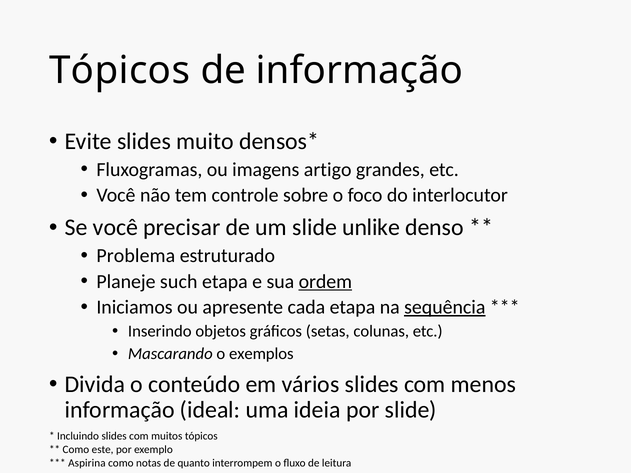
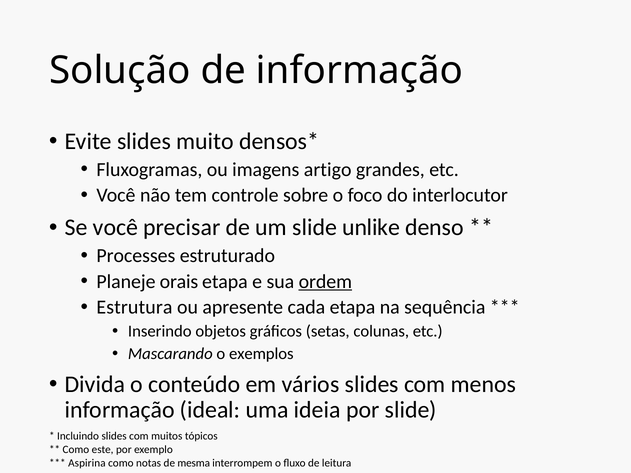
Tópicos at (120, 71): Tópicos -> Solução
Problema: Problema -> Processes
such: such -> orais
Iniciamos: Iniciamos -> Estrutura
sequência underline: present -> none
quanto: quanto -> mesma
